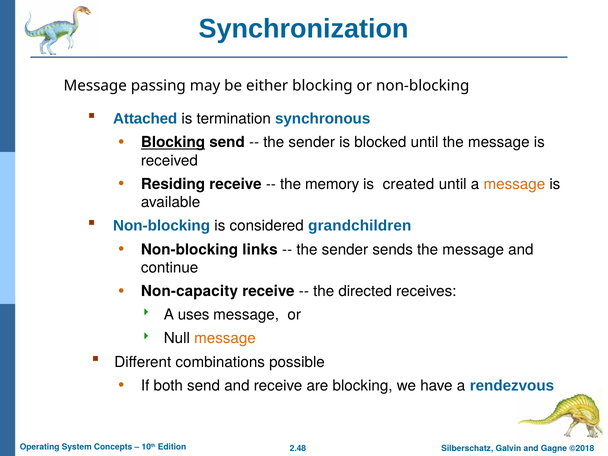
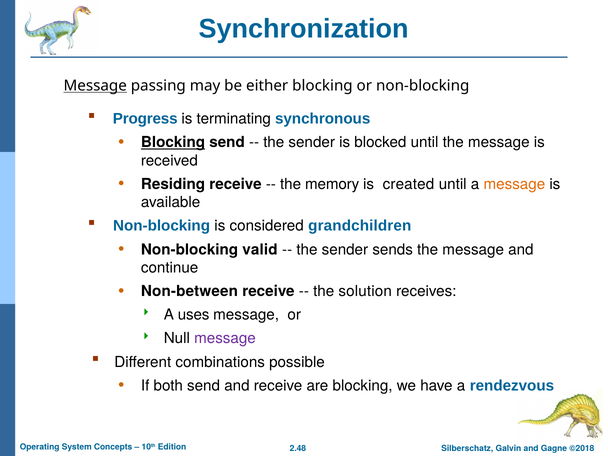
Message at (95, 86) underline: none -> present
Attached: Attached -> Progress
termination: termination -> terminating
links: links -> valid
Non-capacity: Non-capacity -> Non-between
directed: directed -> solution
message at (225, 338) colour: orange -> purple
